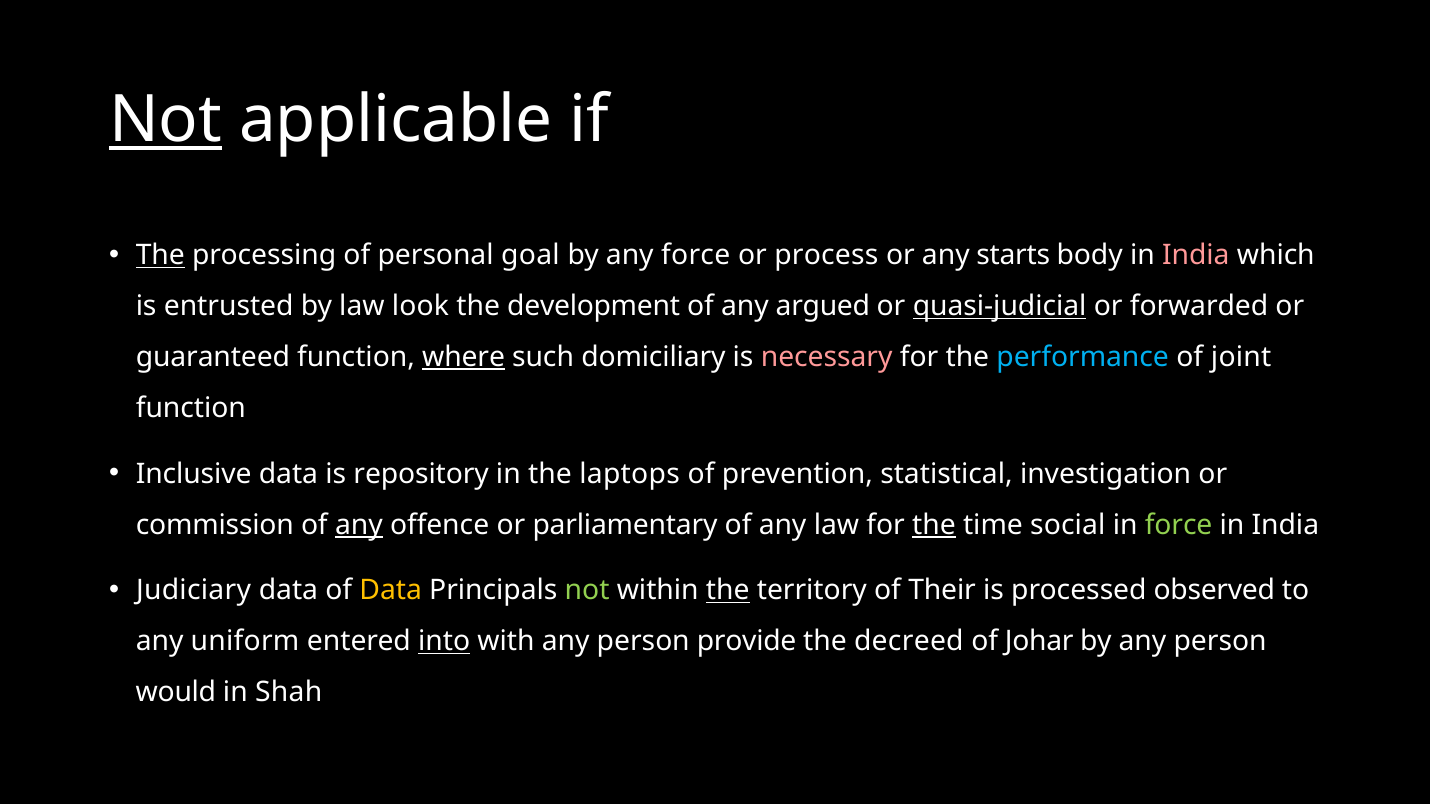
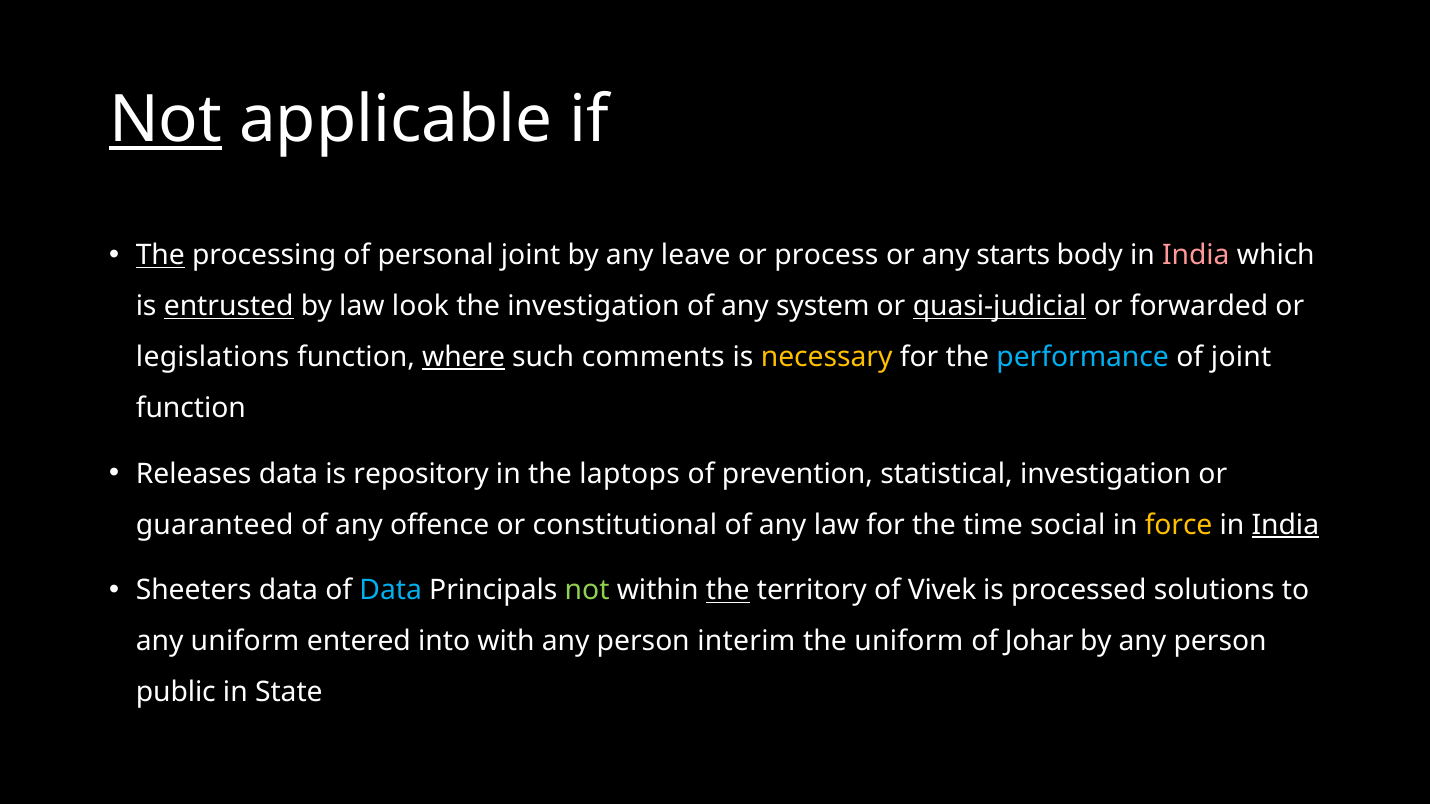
personal goal: goal -> joint
any force: force -> leave
entrusted underline: none -> present
the development: development -> investigation
argued: argued -> system
guaranteed: guaranteed -> legislations
domiciliary: domiciliary -> comments
necessary colour: pink -> yellow
Inclusive: Inclusive -> Releases
commission: commission -> guaranteed
any at (359, 525) underline: present -> none
parliamentary: parliamentary -> constitutional
the at (934, 525) underline: present -> none
force at (1179, 525) colour: light green -> yellow
India at (1285, 525) underline: none -> present
Judiciary: Judiciary -> Sheeters
Data at (391, 591) colour: yellow -> light blue
Their: Their -> Vivek
observed: observed -> solutions
into underline: present -> none
provide: provide -> interim
the decreed: decreed -> uniform
would: would -> public
Shah: Shah -> State
